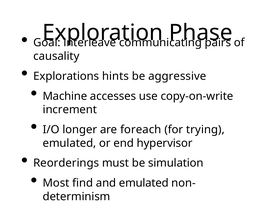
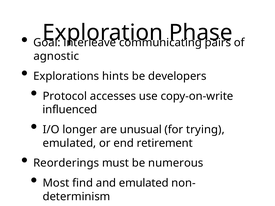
causality: causality -> agnostic
aggressive: aggressive -> developers
Machine: Machine -> Protocol
increment: increment -> influenced
foreach: foreach -> unusual
hypervisor: hypervisor -> retirement
simulation: simulation -> numerous
